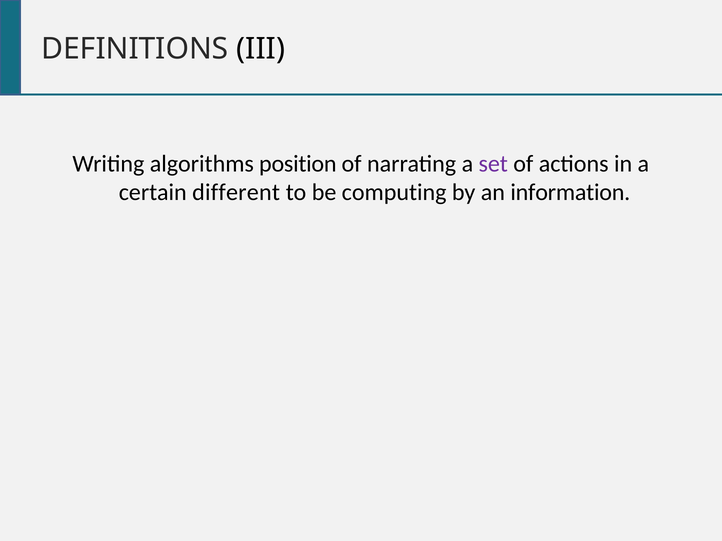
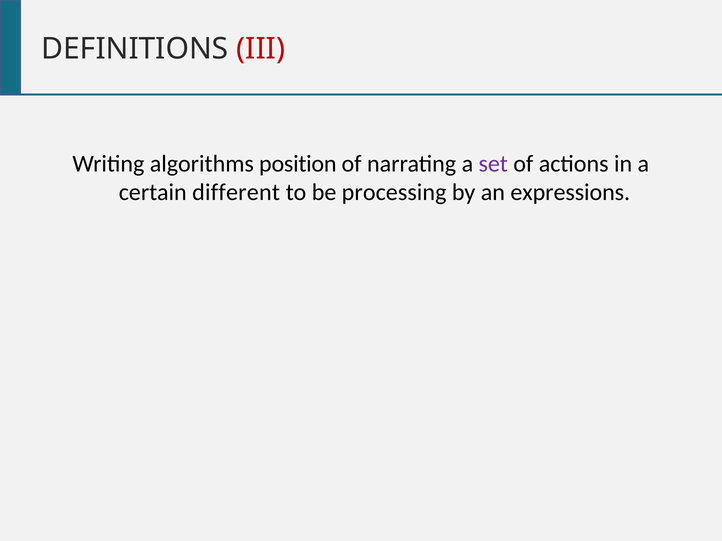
III colour: black -> red
computing: computing -> processing
information: information -> expressions
